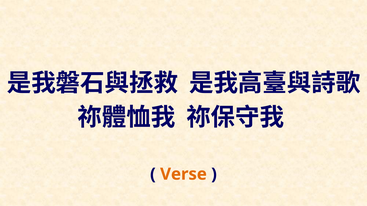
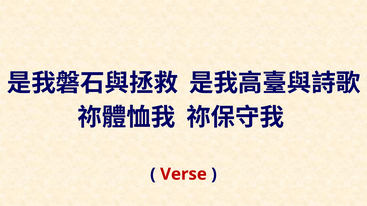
Verse colour: orange -> red
